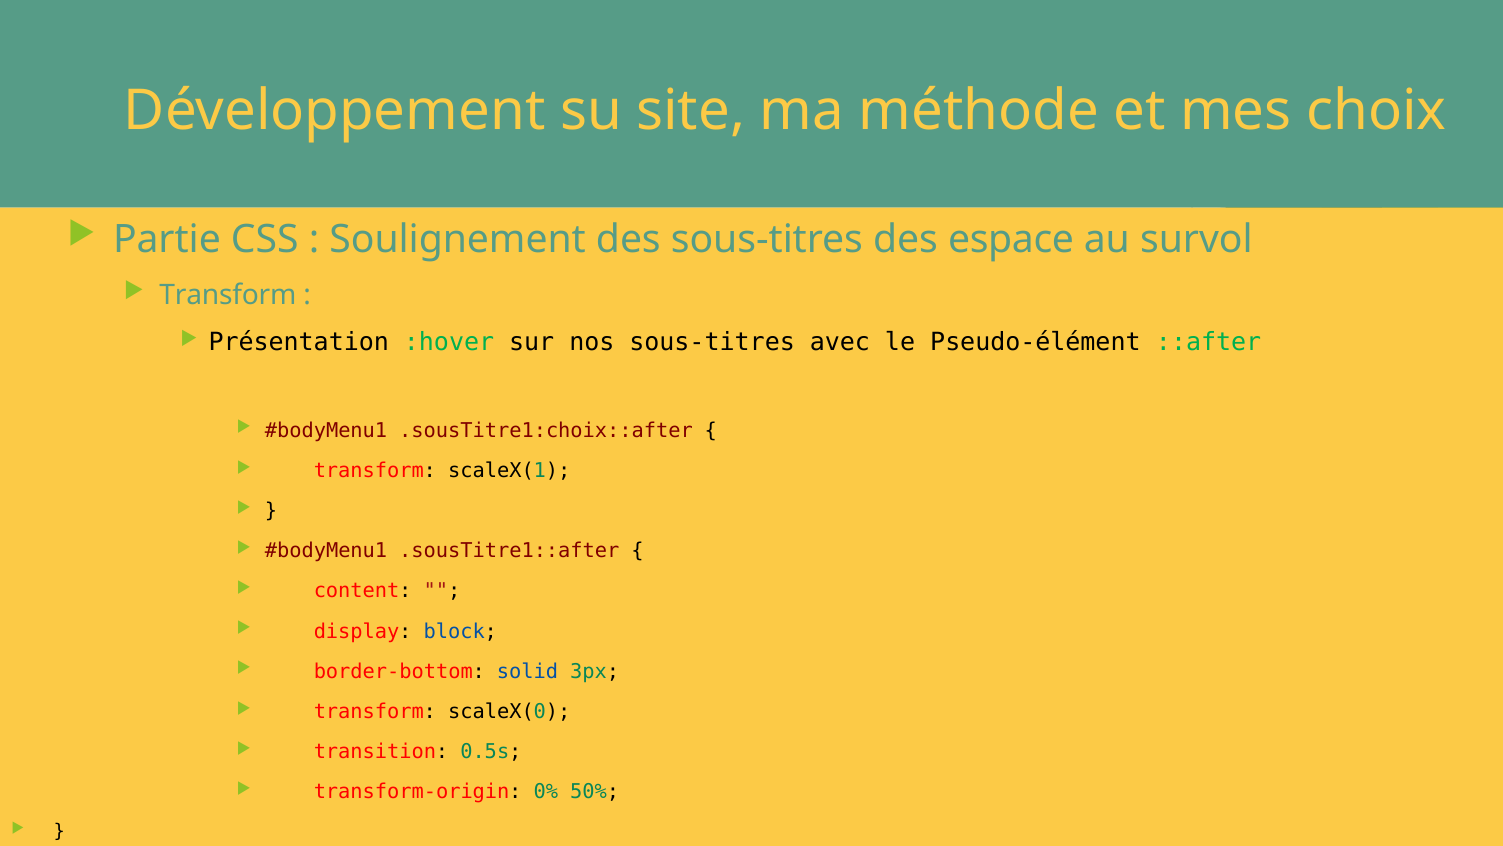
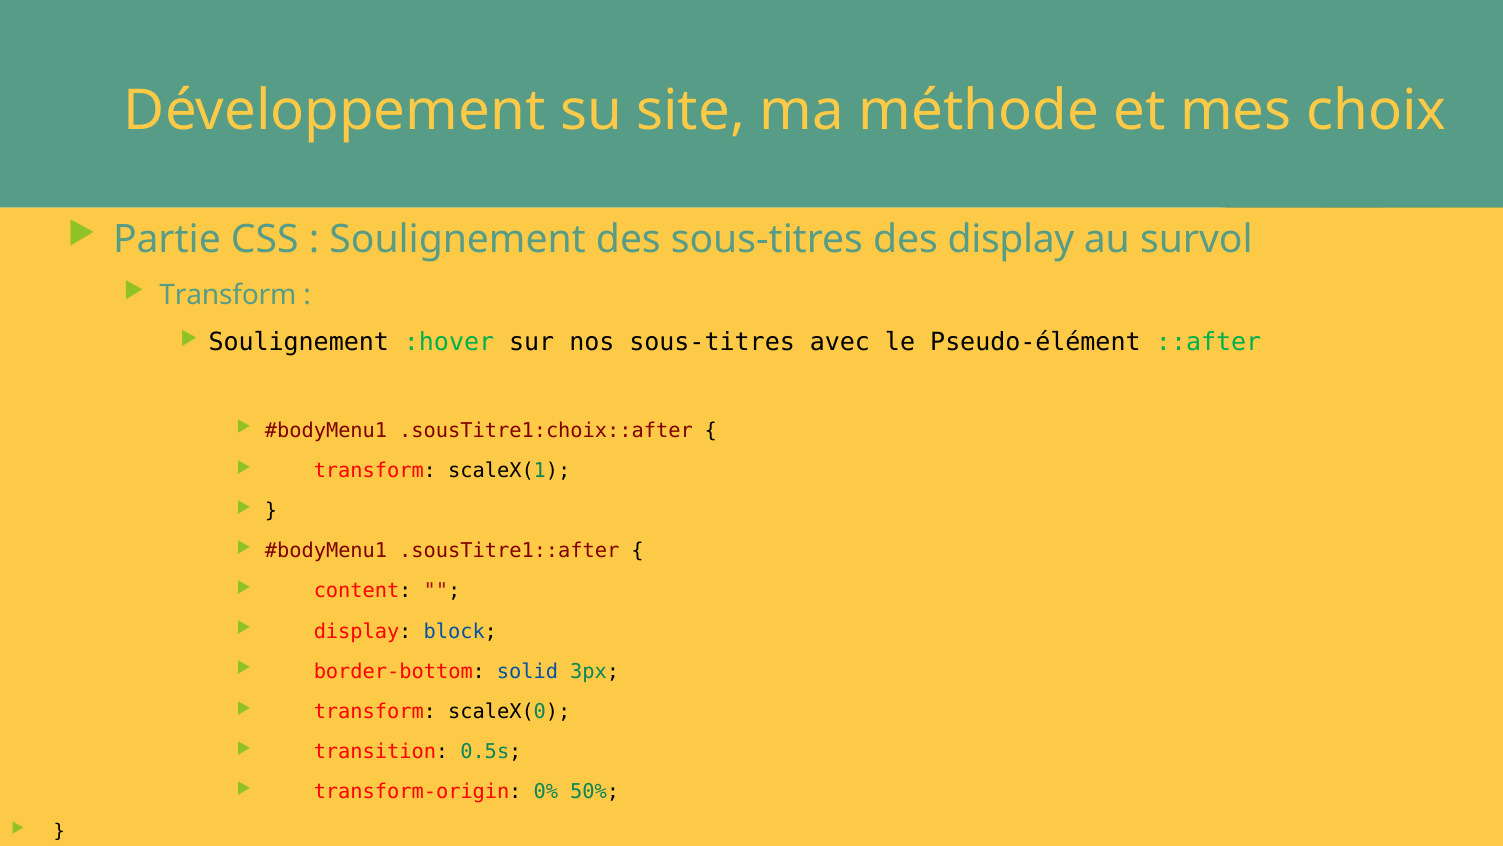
des espace: espace -> display
Présentation at (299, 342): Présentation -> Soulignement
